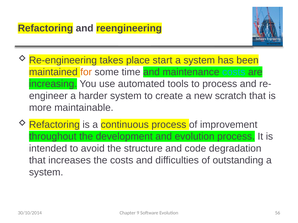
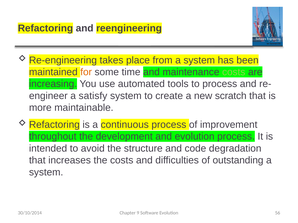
start: start -> from
costs at (234, 72) colour: light blue -> light green
harder: harder -> satisfy
